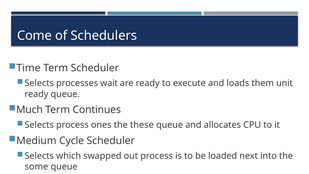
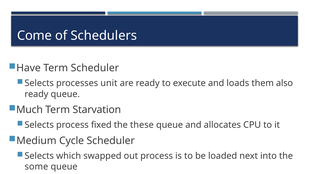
Time: Time -> Have
wait: wait -> unit
unit: unit -> also
Continues: Continues -> Starvation
ones: ones -> fixed
